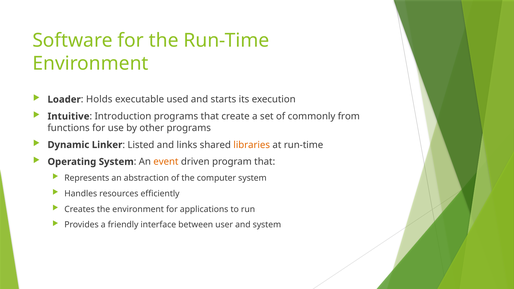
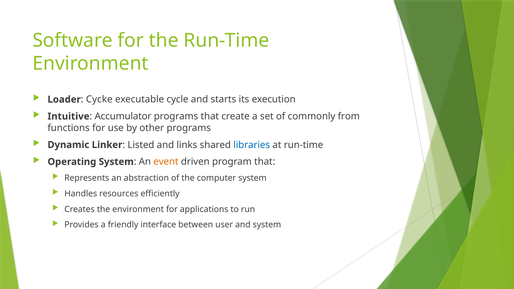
Holds: Holds -> Cycke
used: used -> cycle
Introduction: Introduction -> Accumulator
libraries colour: orange -> blue
